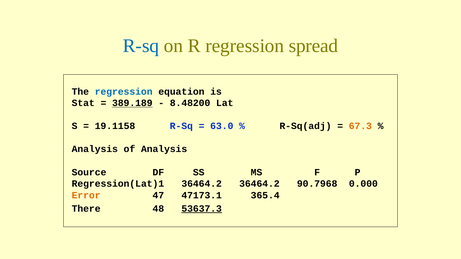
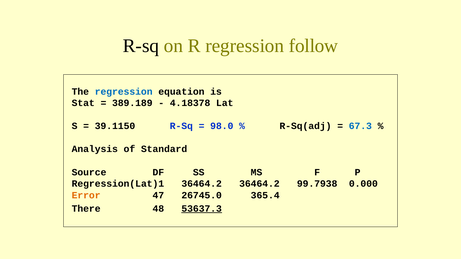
R-sq at (141, 46) colour: blue -> black
spread: spread -> follow
389.189 underline: present -> none
8.48200: 8.48200 -> 4.18378
19.1158: 19.1158 -> 39.1150
63.0: 63.0 -> 98.0
67.3 colour: orange -> blue
of Analysis: Analysis -> Standard
90.7968: 90.7968 -> 99.7938
47173.1: 47173.1 -> 26745.0
